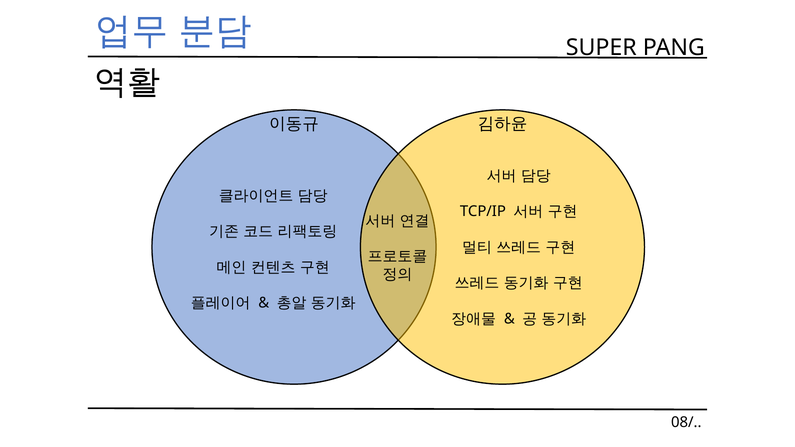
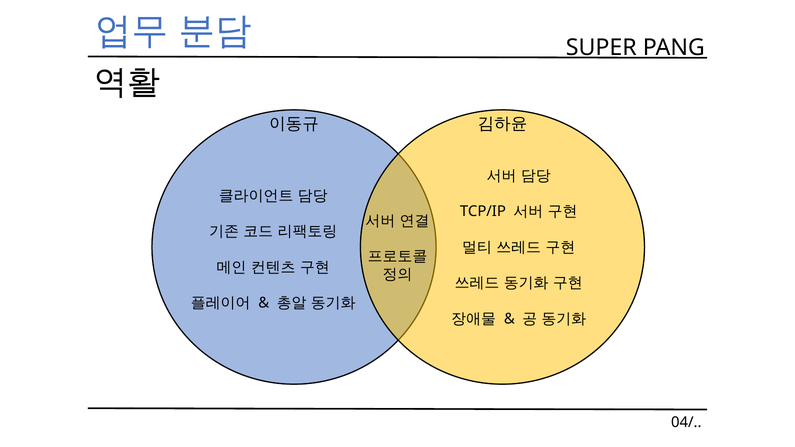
08/: 08/ -> 04/
